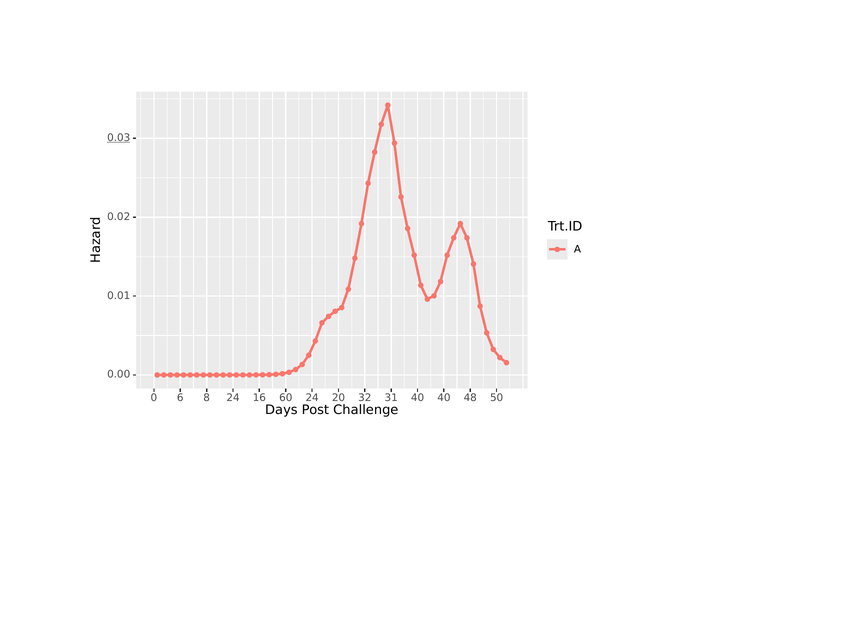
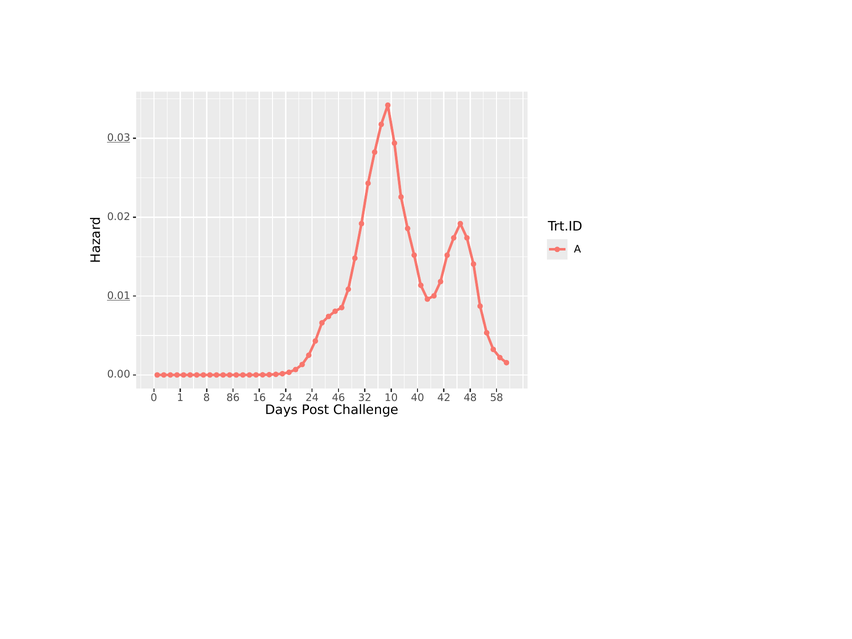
0.01 underline: none -> present
6: 6 -> 1
8 24: 24 -> 86
16 60: 60 -> 24
20: 20 -> 46
31: 31 -> 10
40 40: 40 -> 42
50: 50 -> 58
